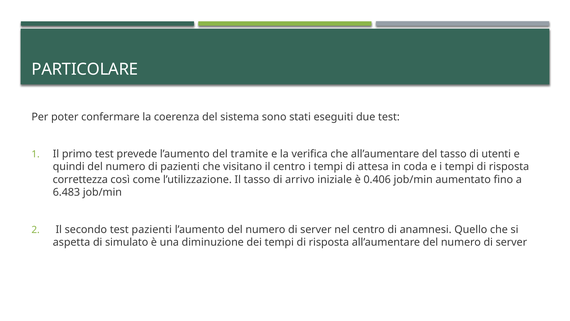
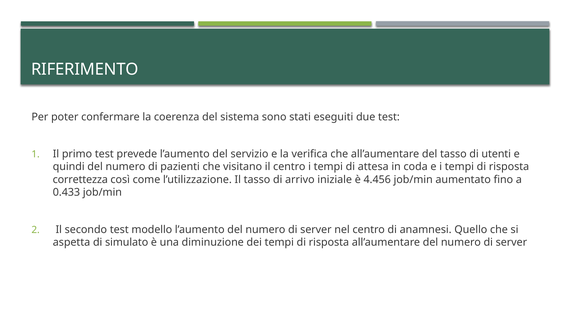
PARTICOLARE: PARTICOLARE -> RIFERIMENTO
tramite: tramite -> servizio
0.406: 0.406 -> 4.456
6.483: 6.483 -> 0.433
test pazienti: pazienti -> modello
